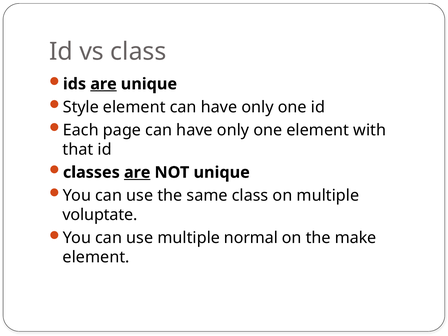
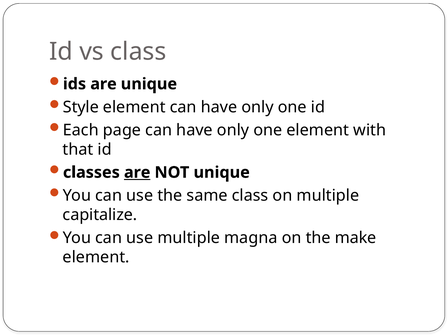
are at (103, 84) underline: present -> none
voluptate: voluptate -> capitalize
normal: normal -> magna
